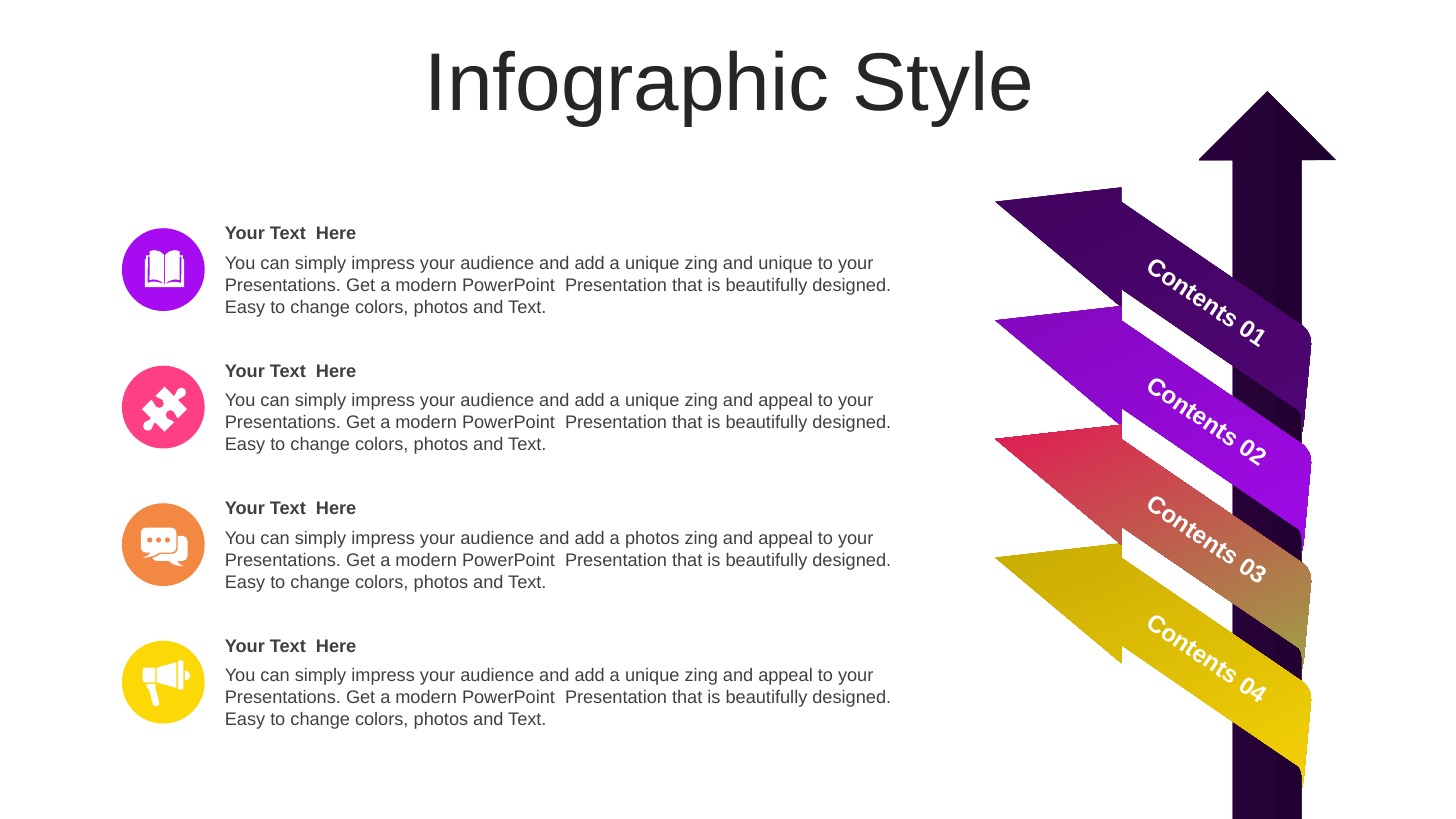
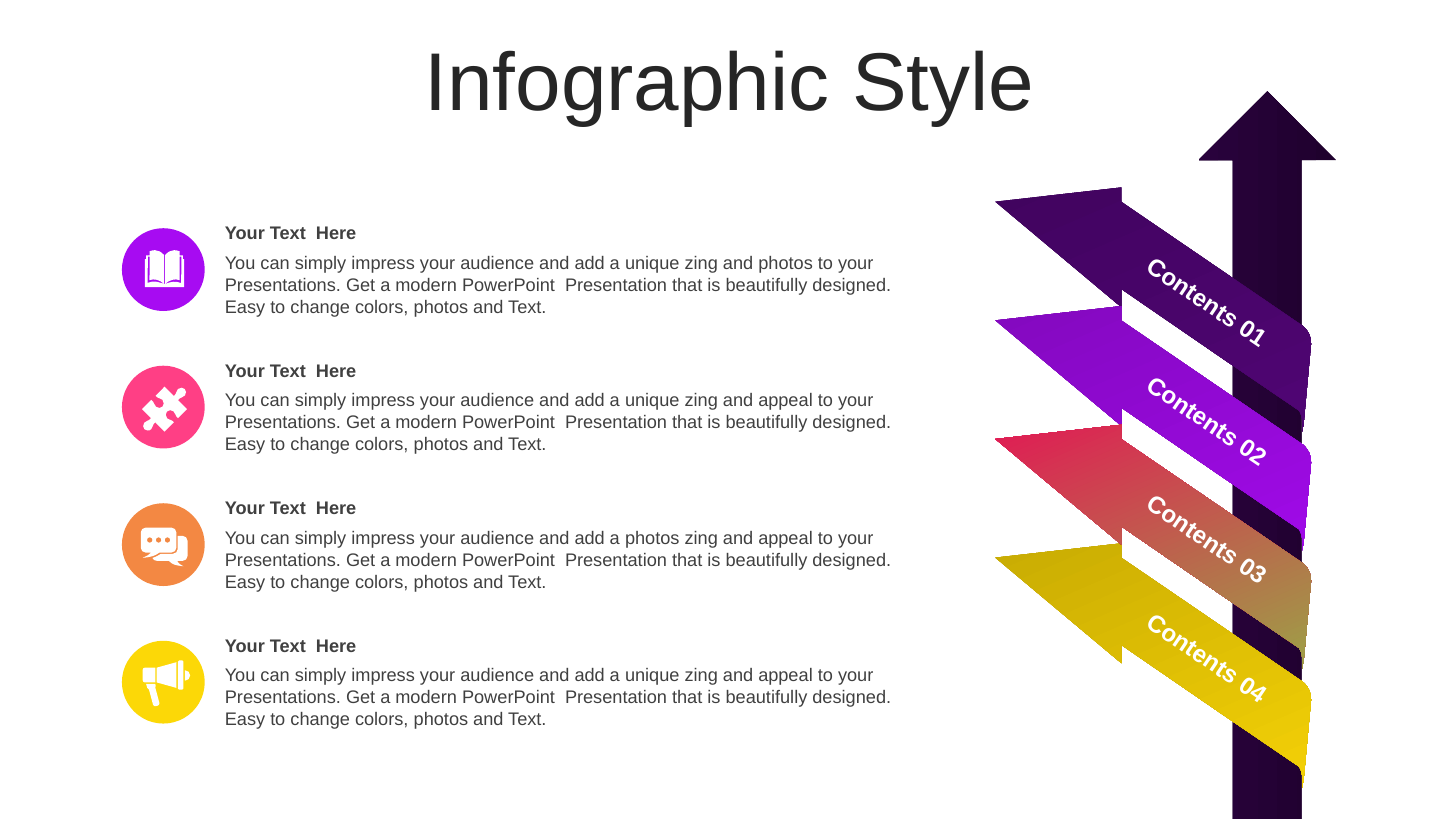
and unique: unique -> photos
